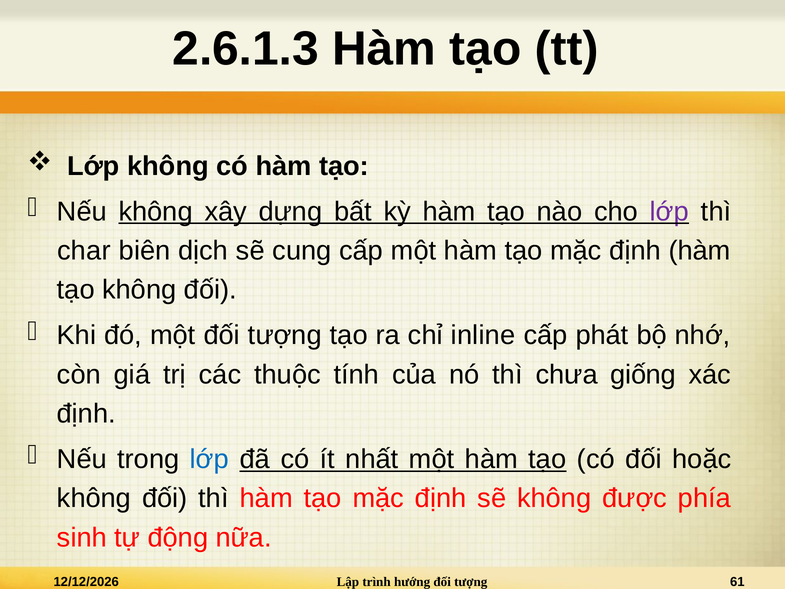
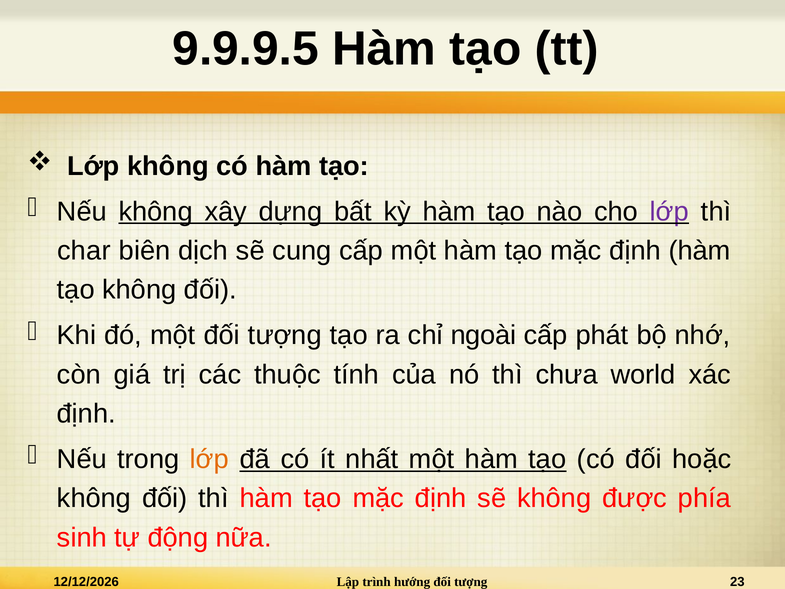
2.6.1.3: 2.6.1.3 -> 9.9.9.5
inline: inline -> ngoài
giống: giống -> world
lớp at (209, 459) colour: blue -> orange
61: 61 -> 23
